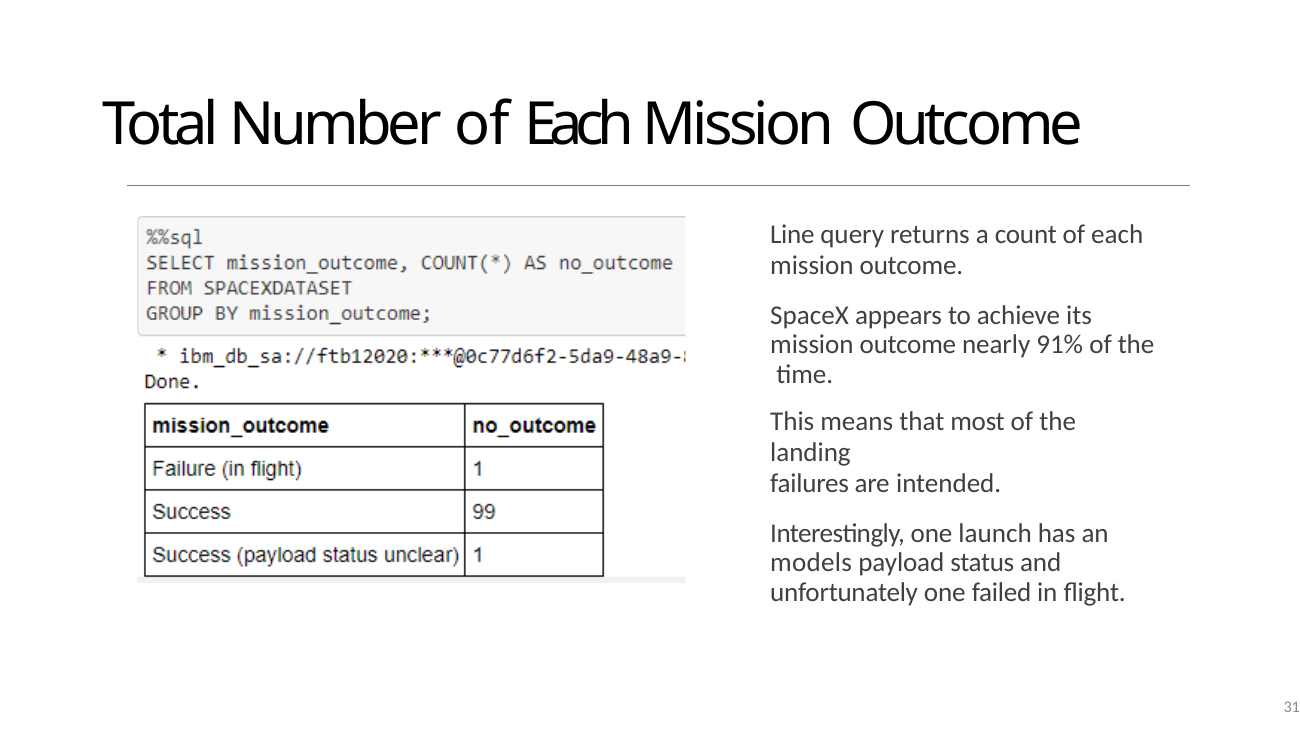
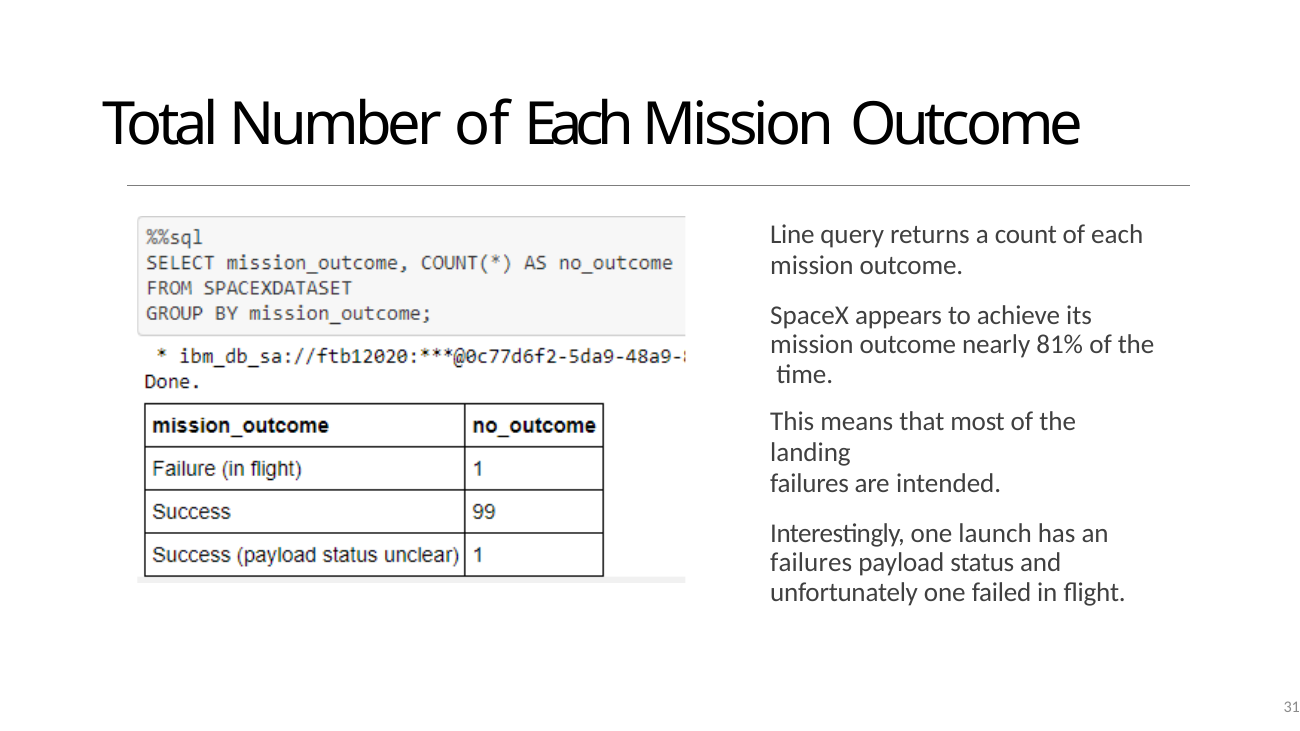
91%: 91% -> 81%
models at (811, 563): models -> failures
